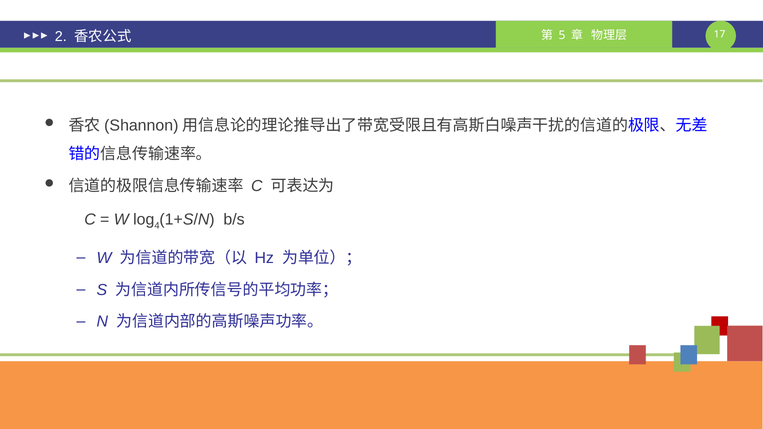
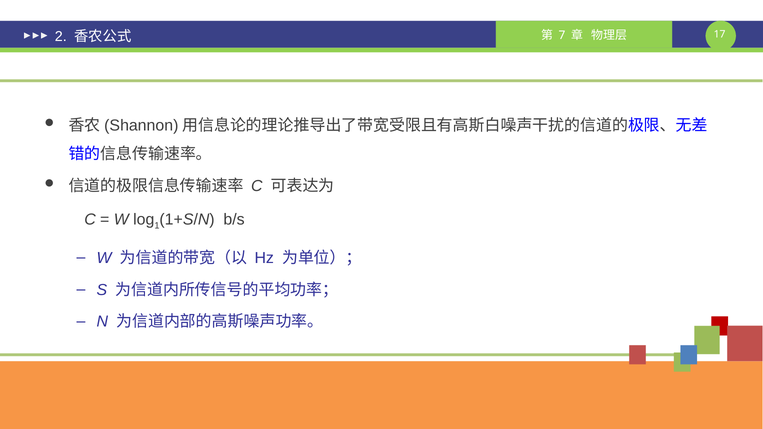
5: 5 -> 7
4: 4 -> 1
